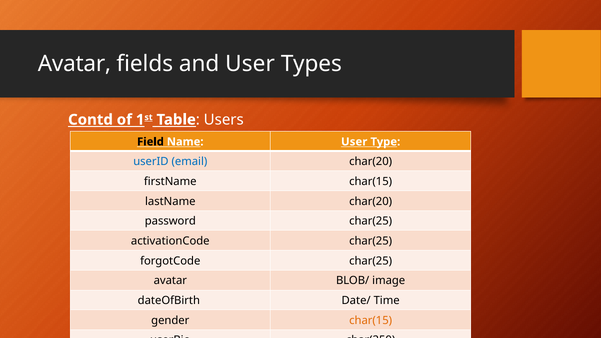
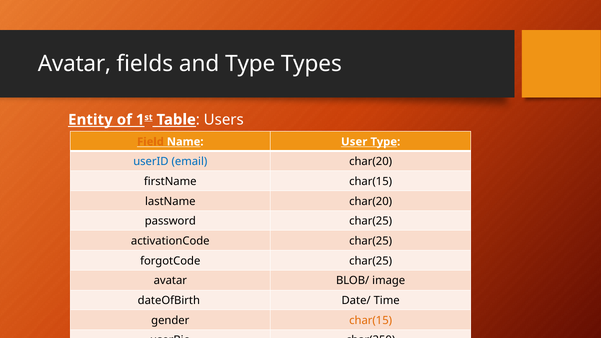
and User: User -> Type
Contd: Contd -> Entity
Field colour: black -> orange
